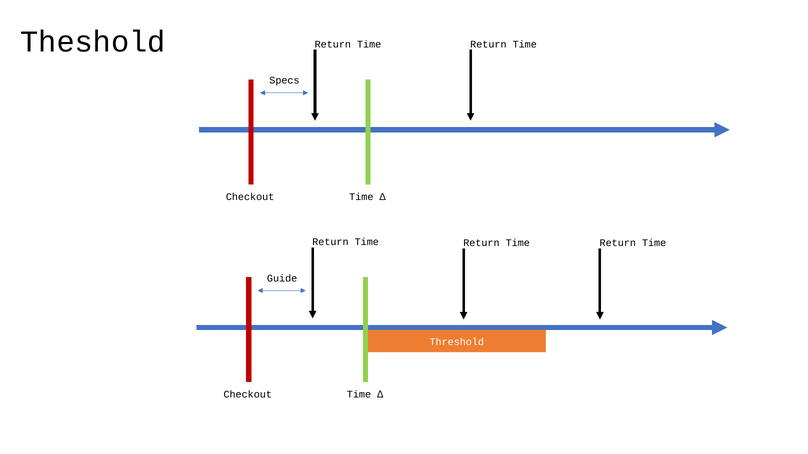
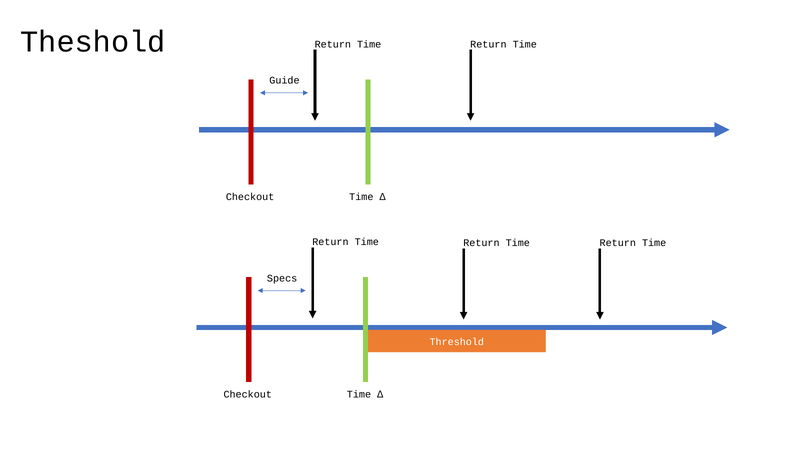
Specs: Specs -> Guide
Guide: Guide -> Specs
